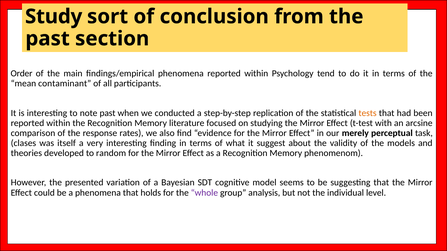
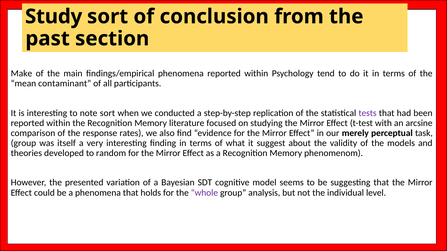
Order: Order -> Make
note past: past -> sort
tests colour: orange -> purple
clases at (23, 143): clases -> group
